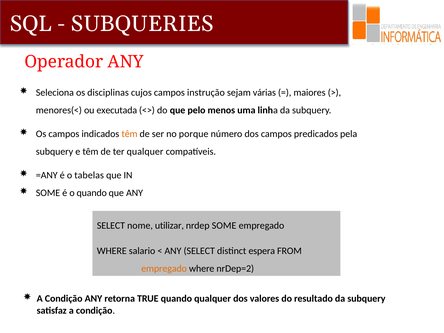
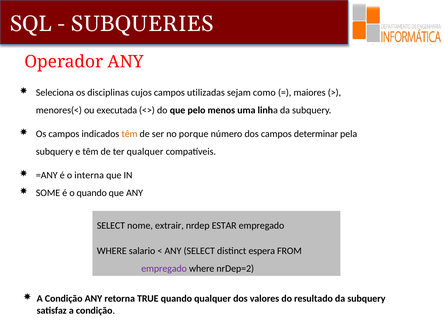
instrução: instrução -> utilizadas
várias: várias -> como
predicados: predicados -> determinar
tabelas: tabelas -> interna
utilizar: utilizar -> extrair
nrdep SOME: SOME -> ESTAR
empregado at (164, 268) colour: orange -> purple
